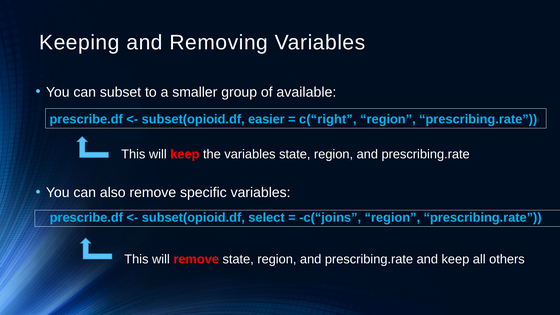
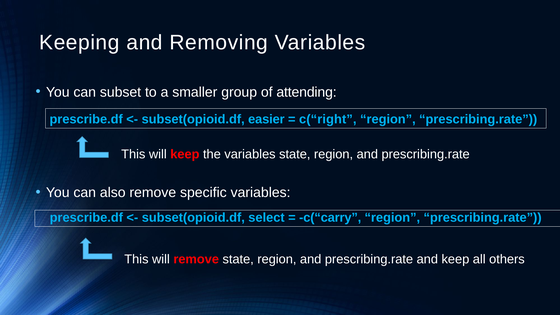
available: available -> attending
c(“joins: c(“joins -> c(“carry
